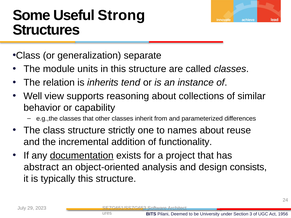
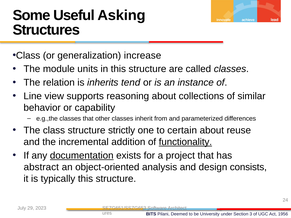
Strong: Strong -> Asking
separate: separate -> increase
Well: Well -> Line
names: names -> certain
functionality underline: none -> present
